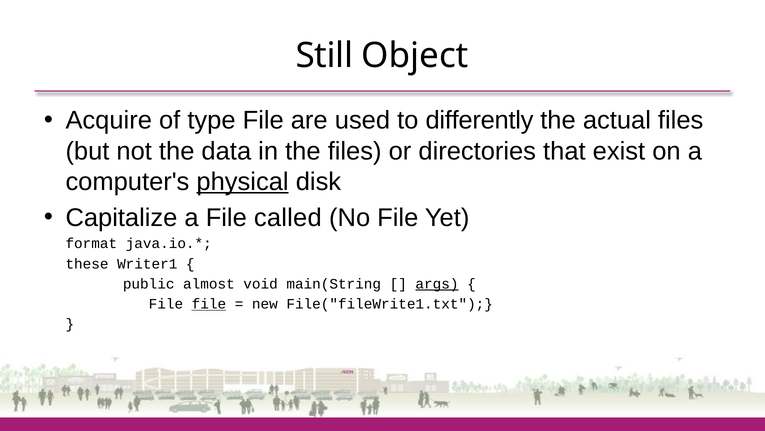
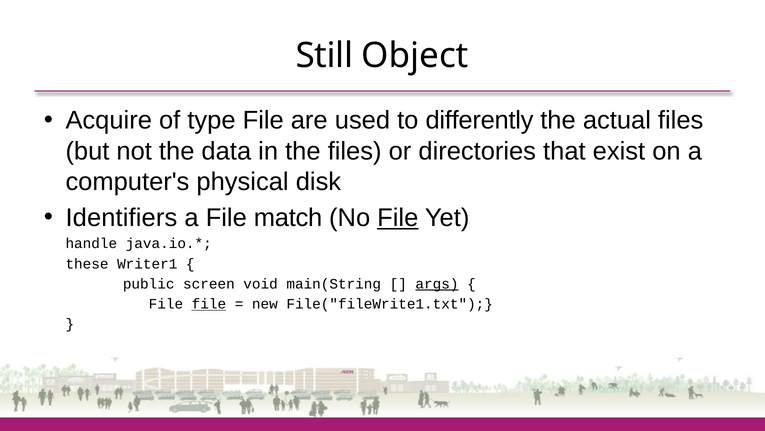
physical underline: present -> none
Capitalize: Capitalize -> Identifiers
called: called -> match
File at (398, 217) underline: none -> present
format: format -> handle
almost: almost -> screen
